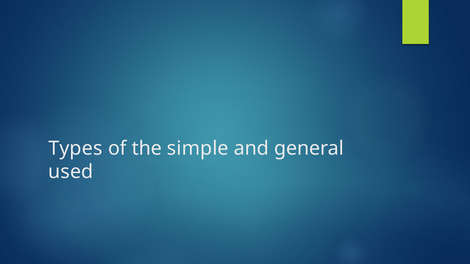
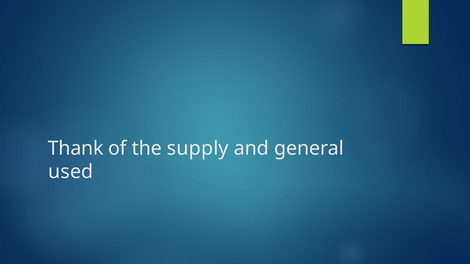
Types: Types -> Thank
simple: simple -> supply
